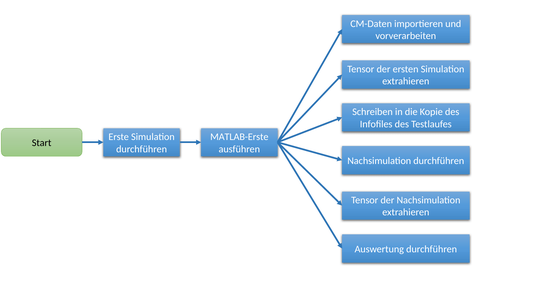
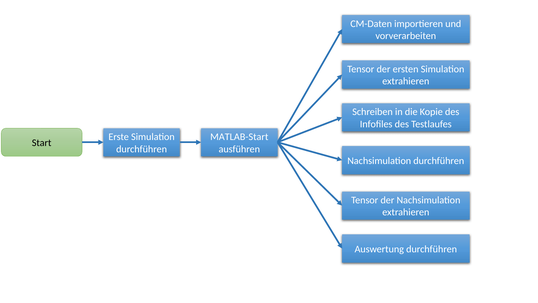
MATLAB-Erste: MATLAB-Erste -> MATLAB-Start
